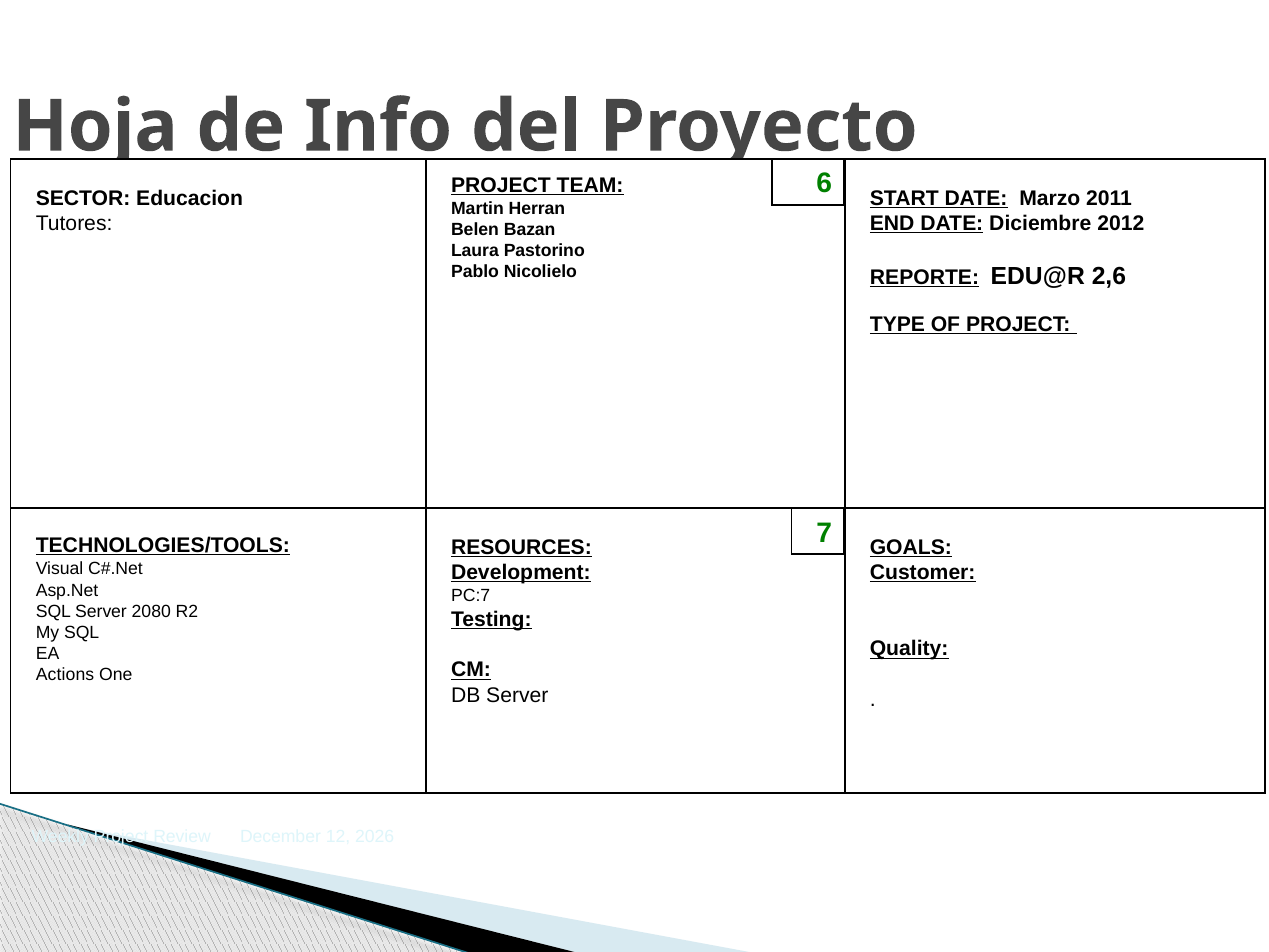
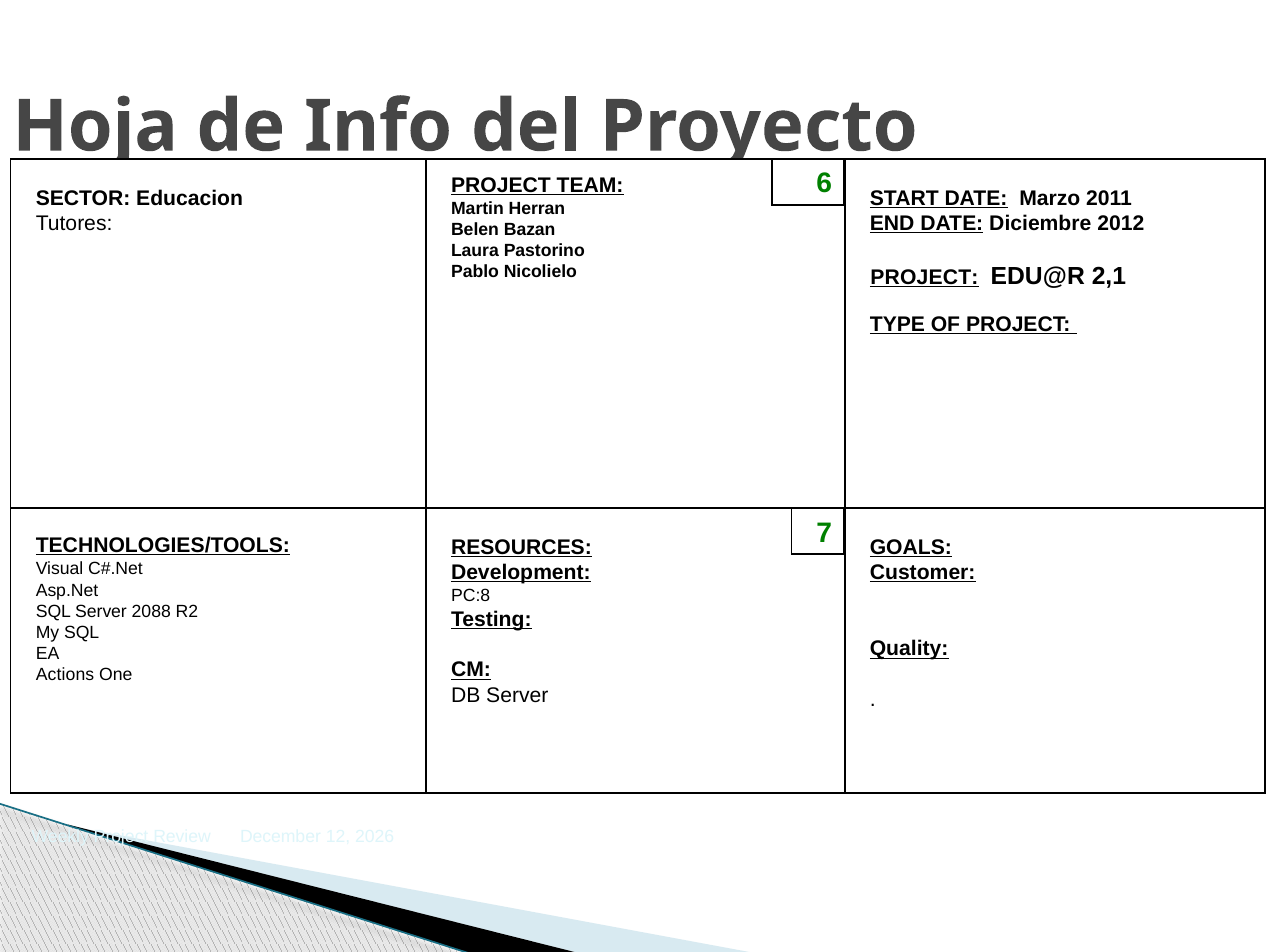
REPORTE at (925, 277): REPORTE -> PROJECT
2,6: 2,6 -> 2,1
PC:7: PC:7 -> PC:8
2080: 2080 -> 2088
